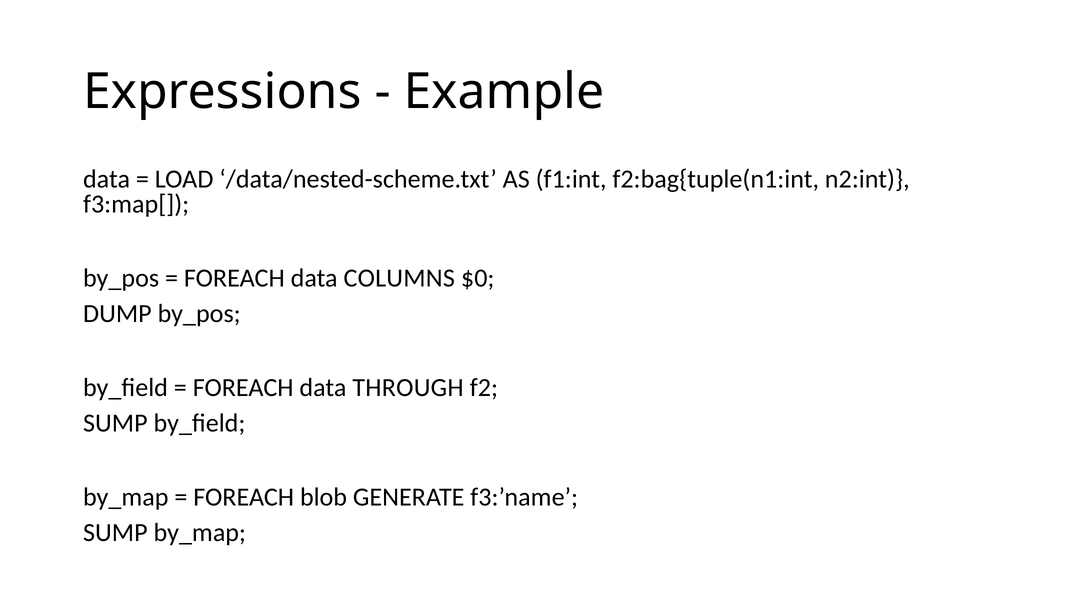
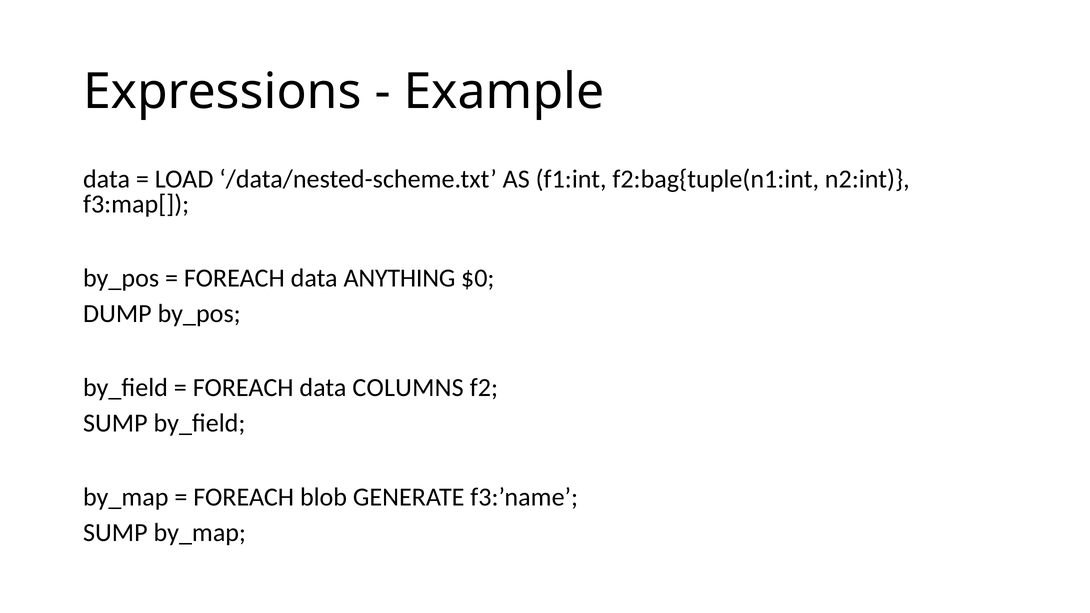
COLUMNS: COLUMNS -> ANYTHING
THROUGH: THROUGH -> COLUMNS
